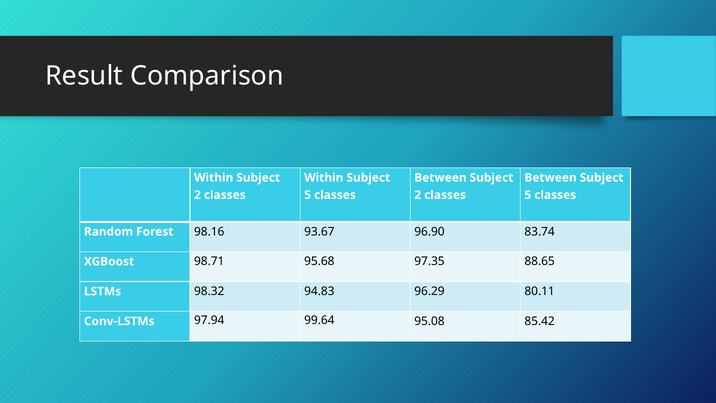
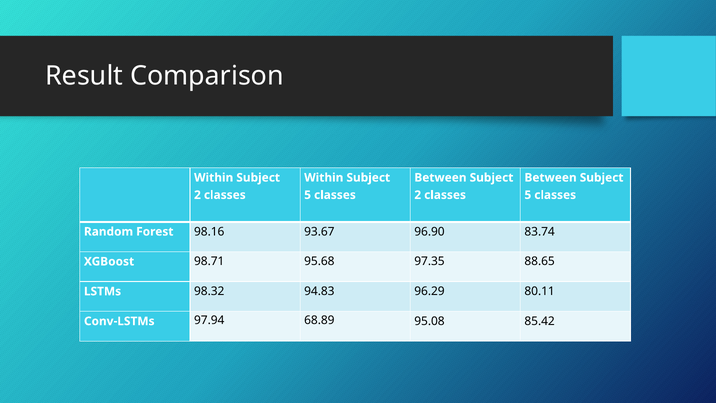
99.64: 99.64 -> 68.89
